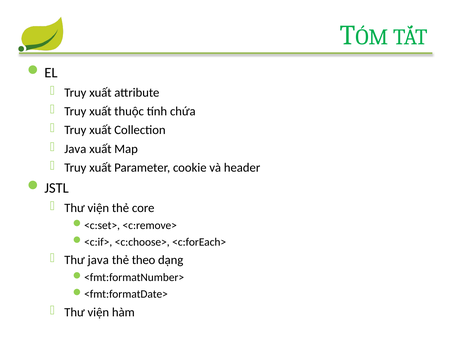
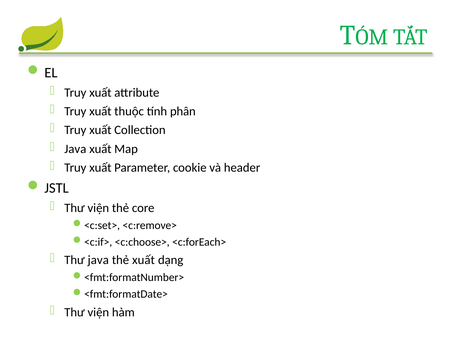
chứa: chứa -> phân
thẻ theo: theo -> xuất
